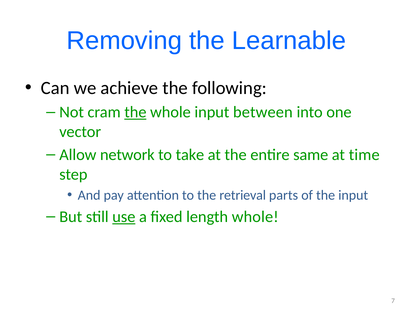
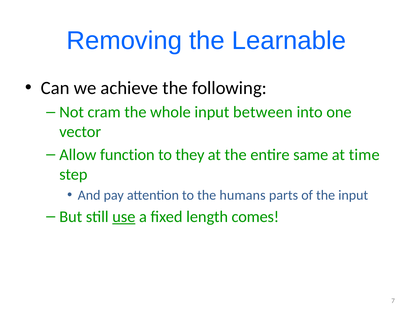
the at (135, 112) underline: present -> none
network: network -> function
take: take -> they
retrieval: retrieval -> humans
length whole: whole -> comes
